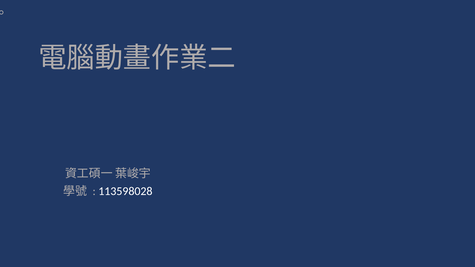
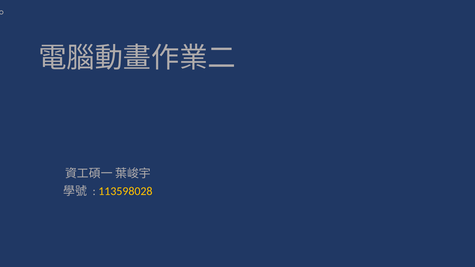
113598028 colour: white -> yellow
